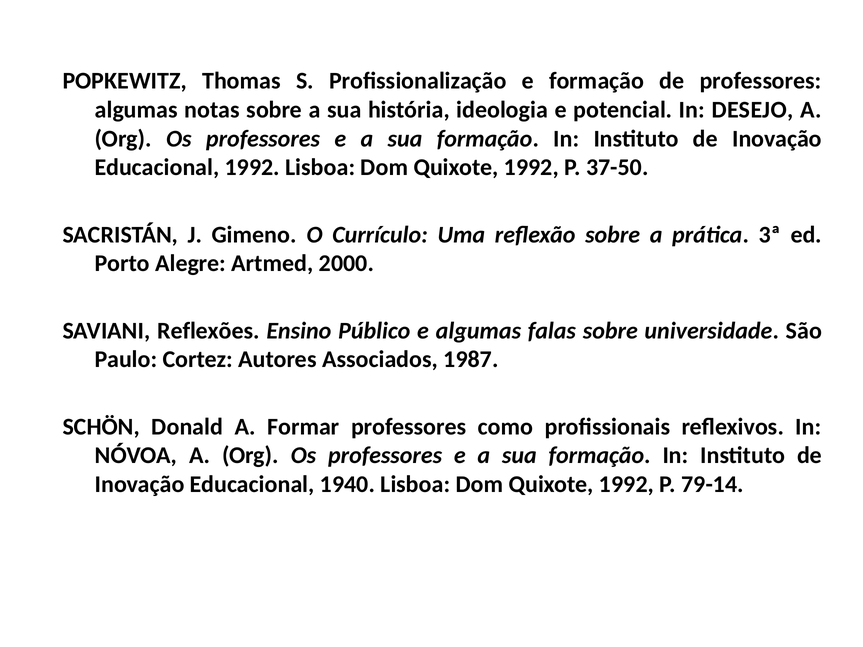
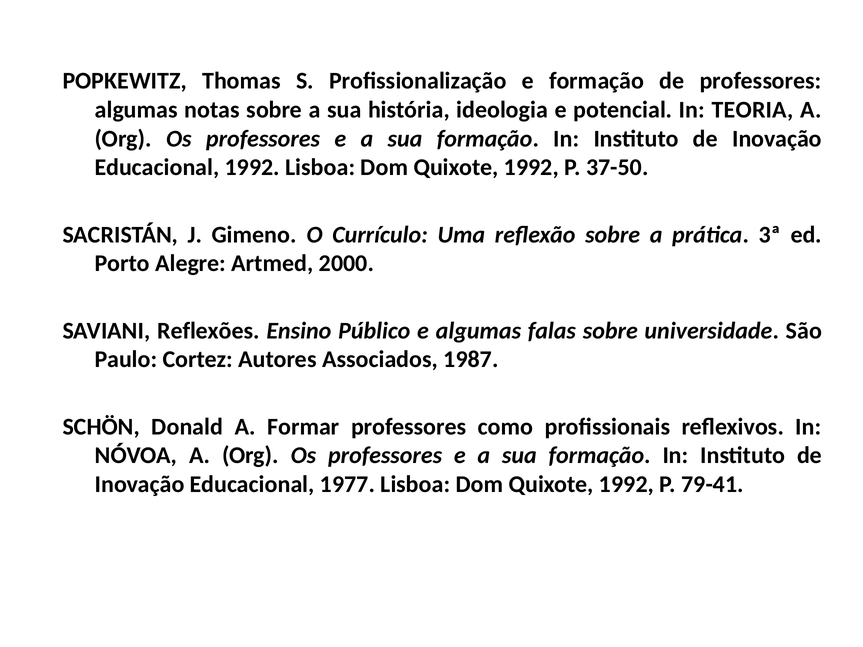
DESEJO: DESEJO -> TEORIA
1940: 1940 -> 1977
79-14: 79-14 -> 79-41
